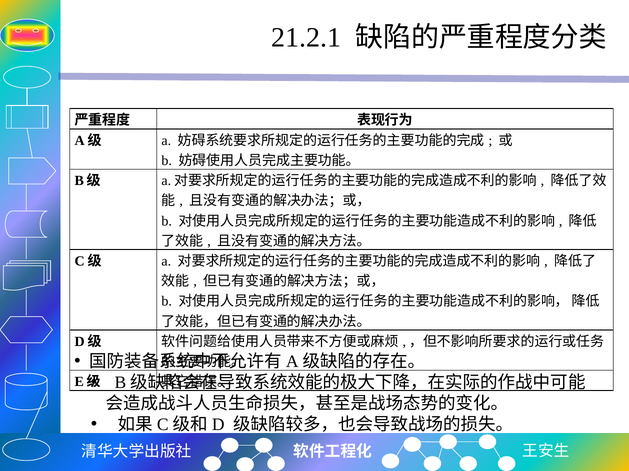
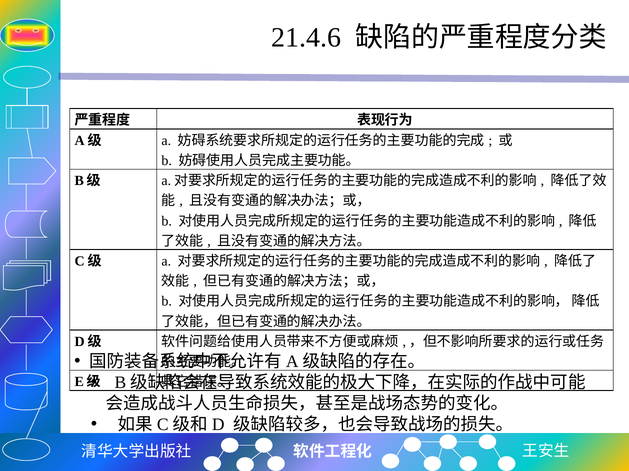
21.2.1: 21.2.1 -> 21.4.6
